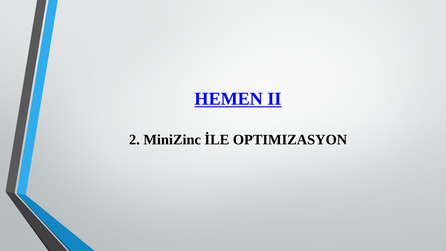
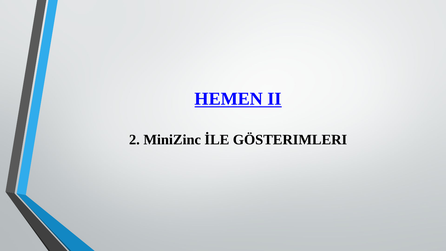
OPTIMIZASYON: OPTIMIZASYON -> GÖSTERIMLERI
